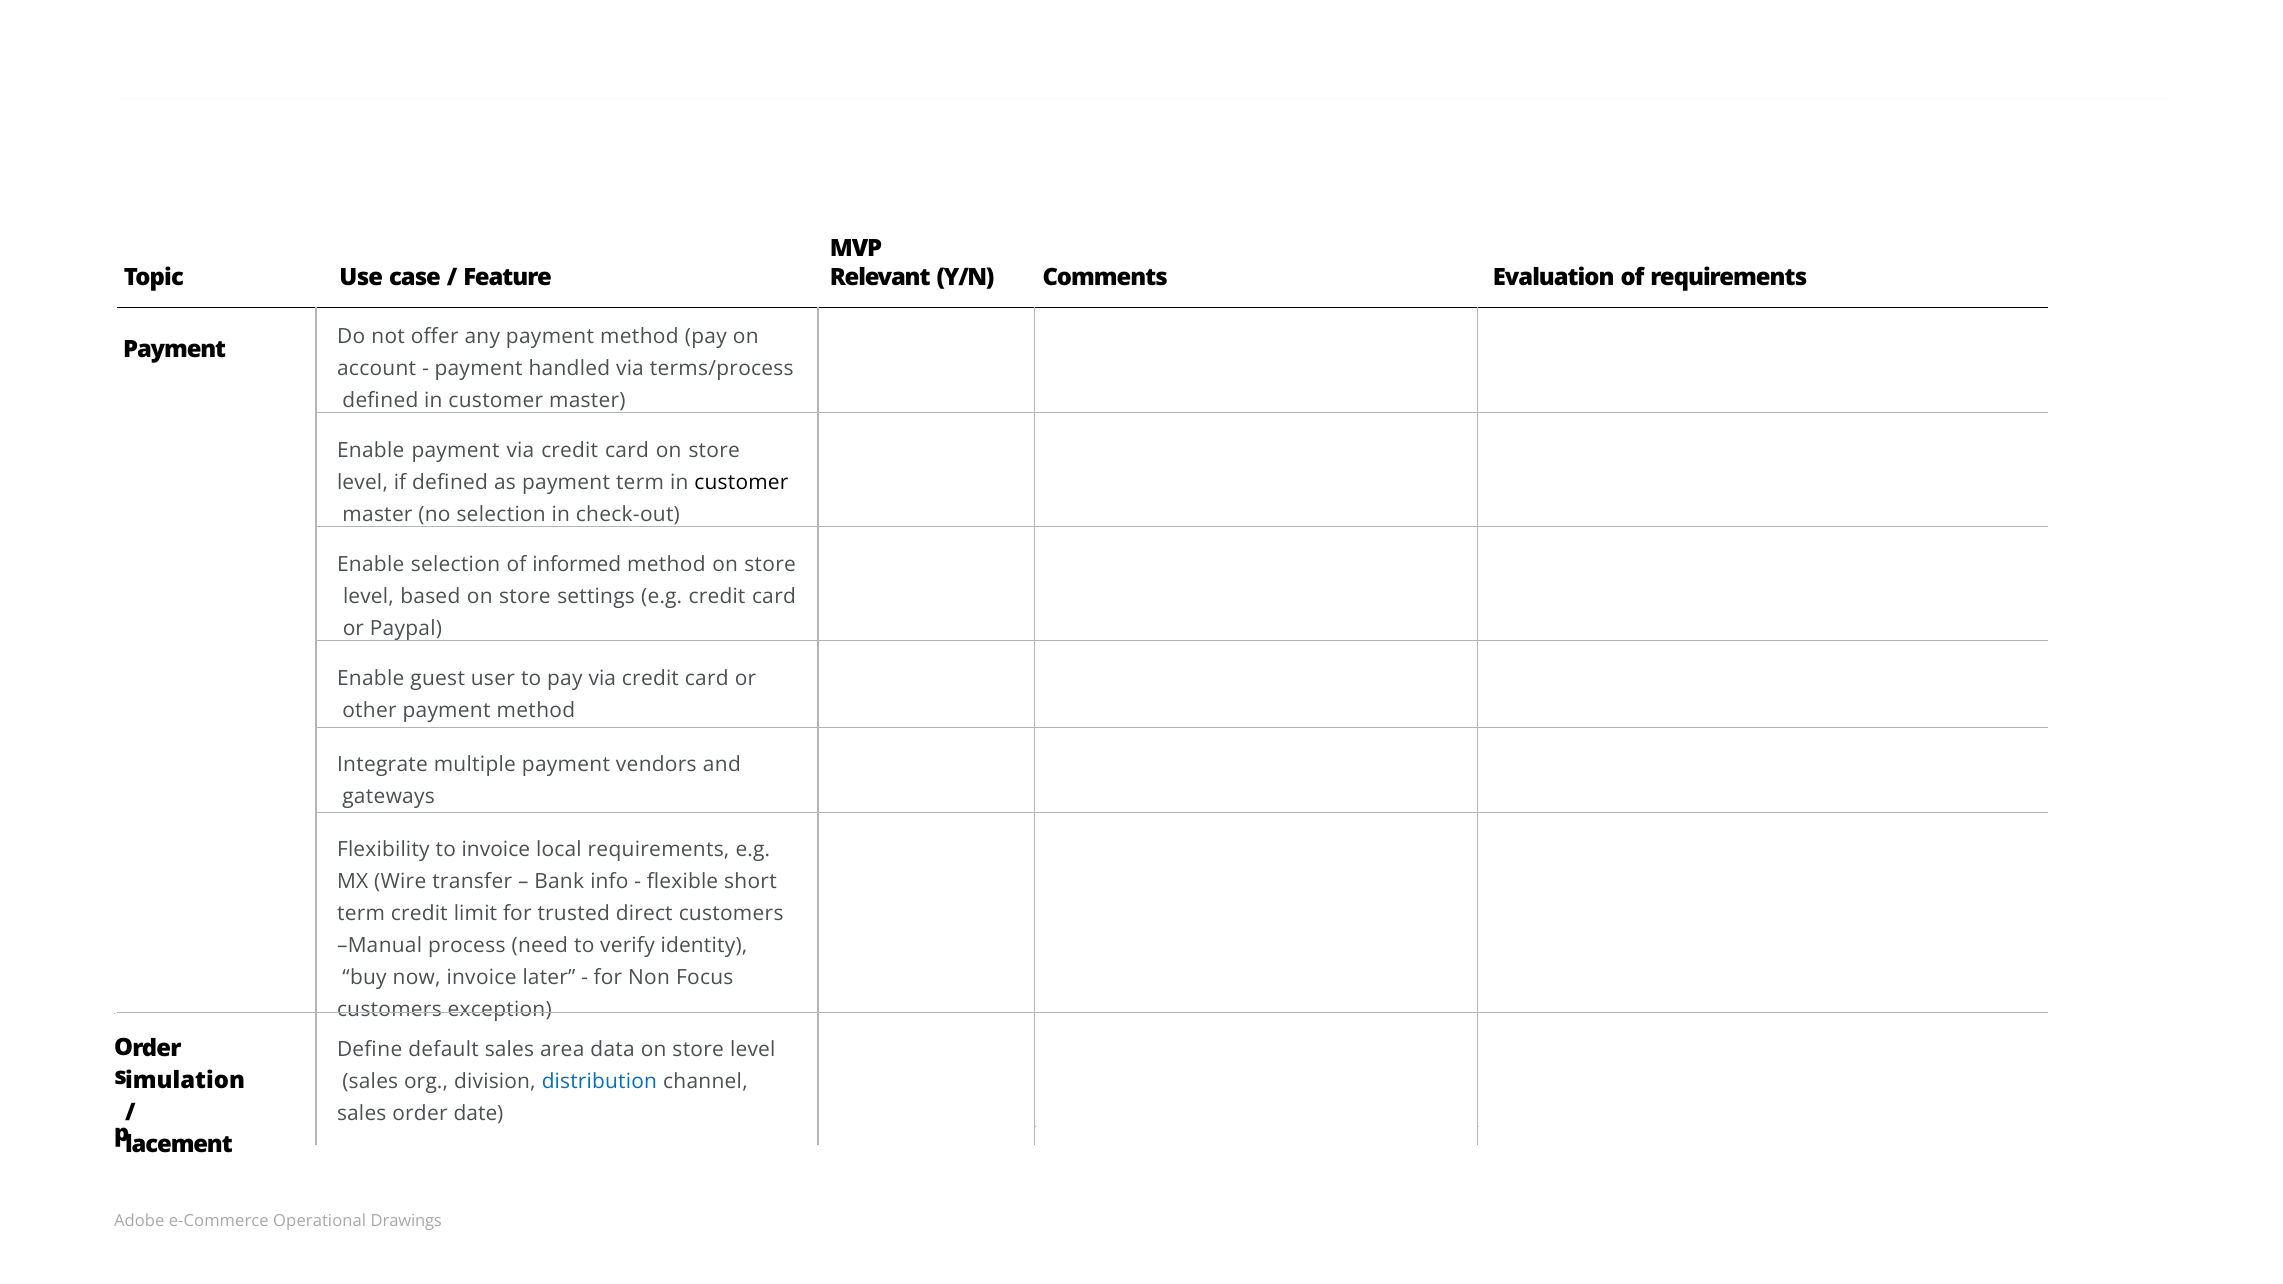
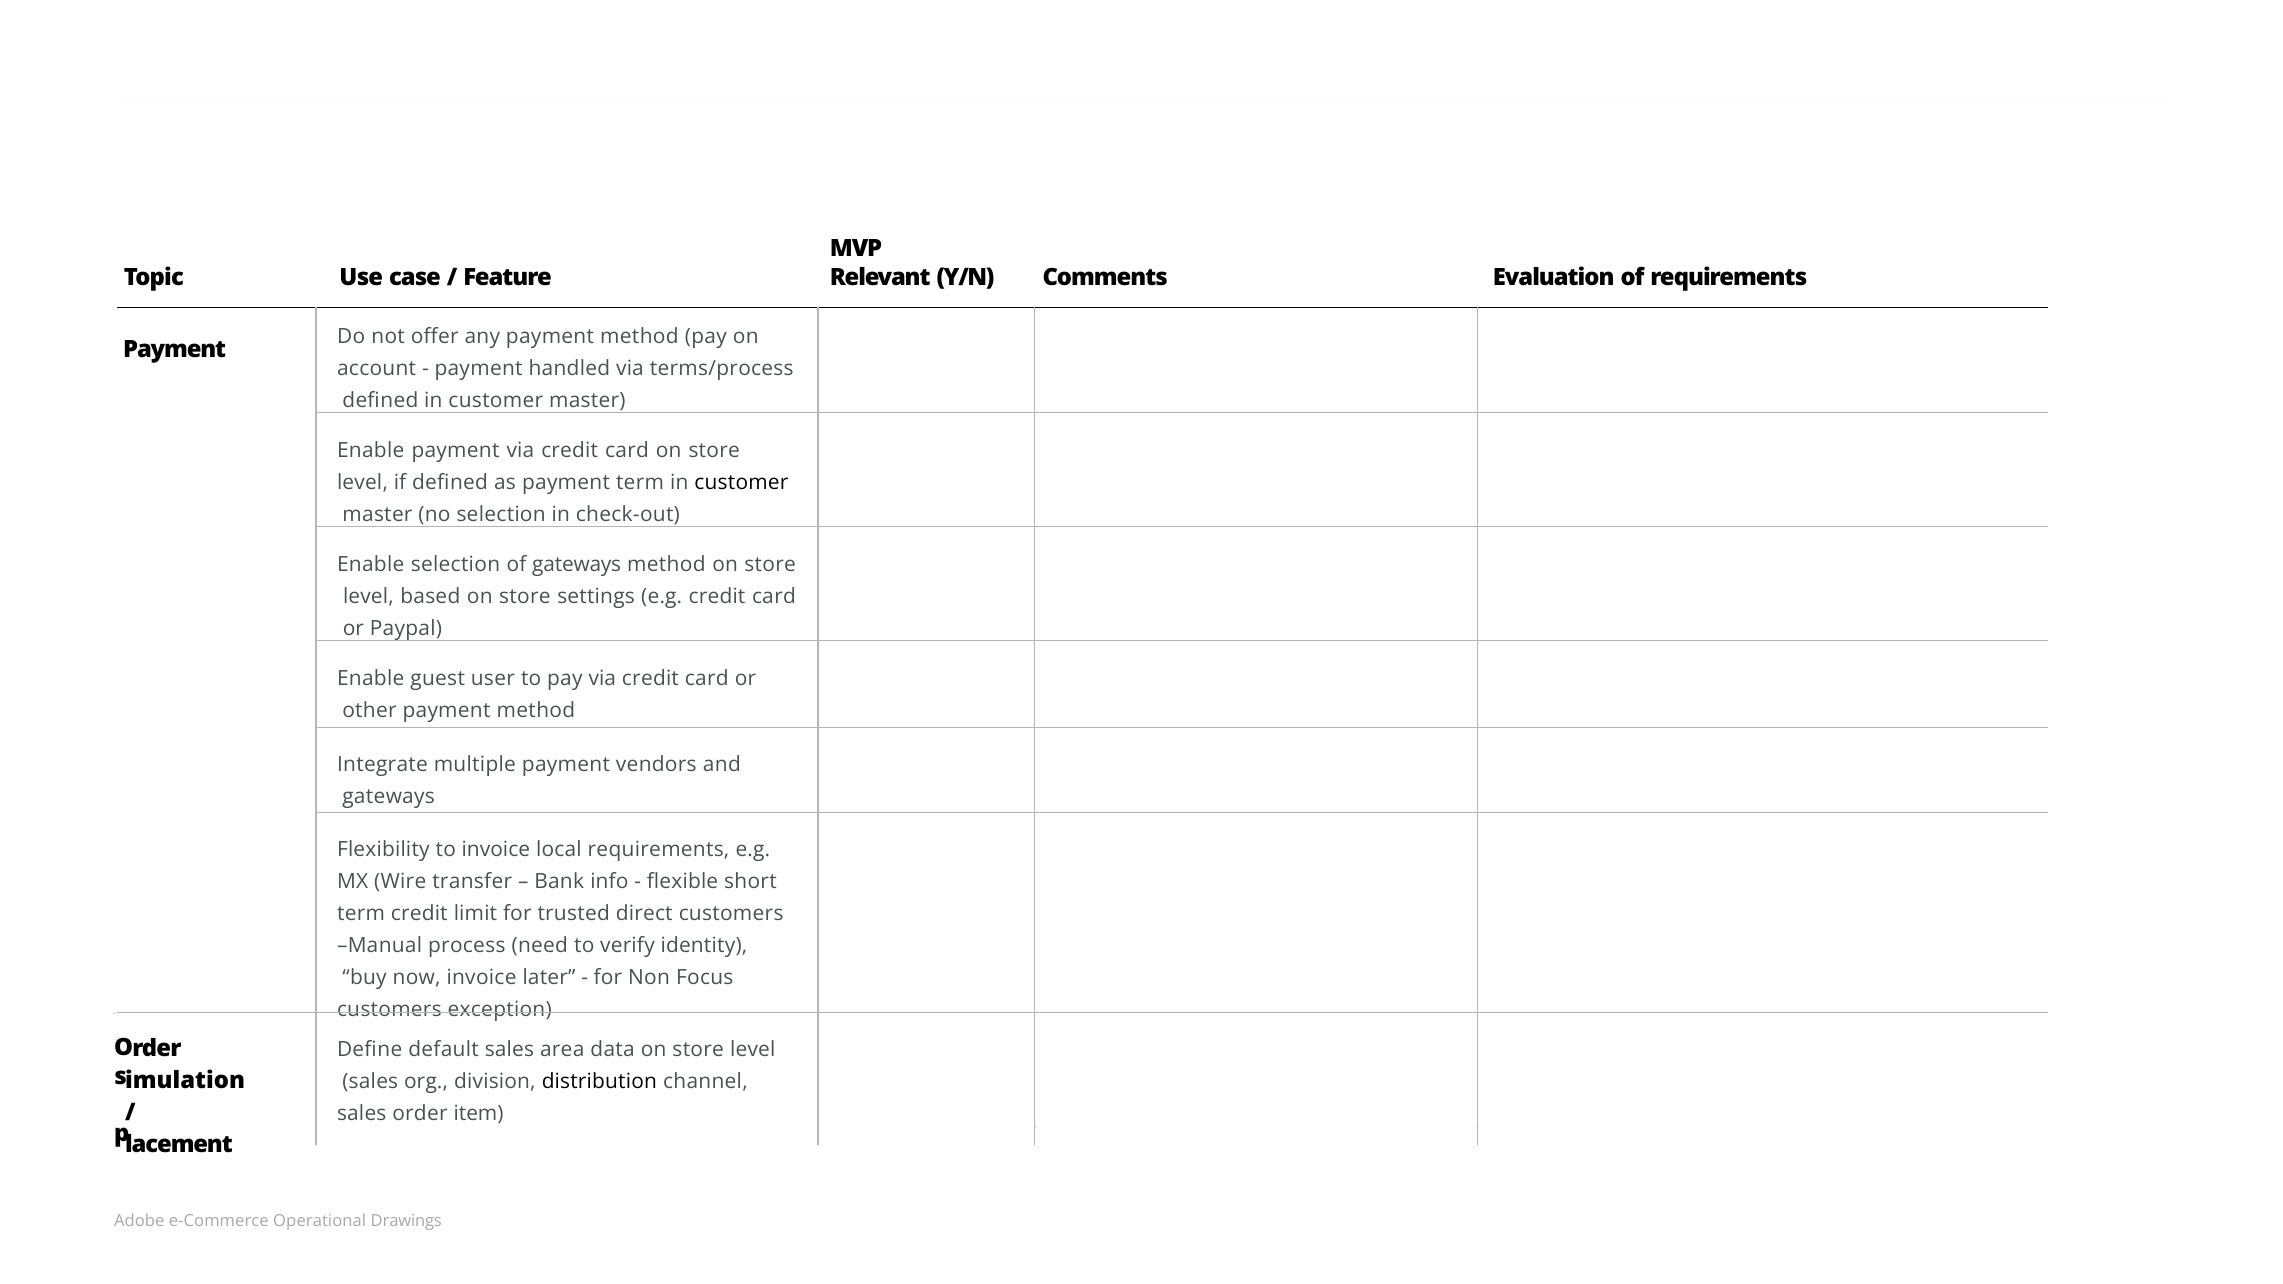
of informed: informed -> gateways
distribution colour: blue -> black
date: date -> item
